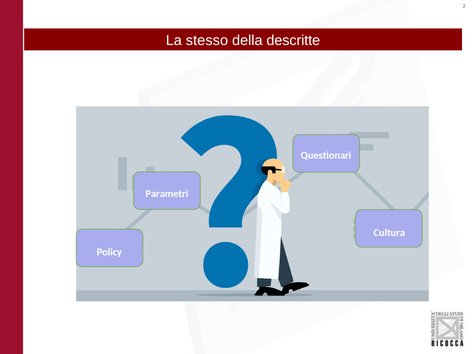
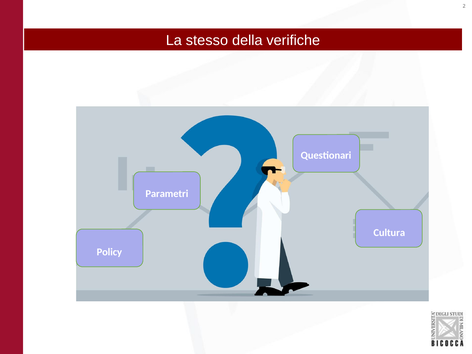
descritte: descritte -> verifiche
